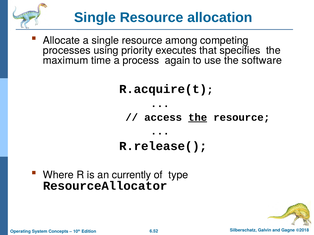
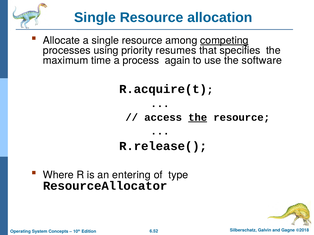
competing underline: none -> present
executes: executes -> resumes
currently: currently -> entering
